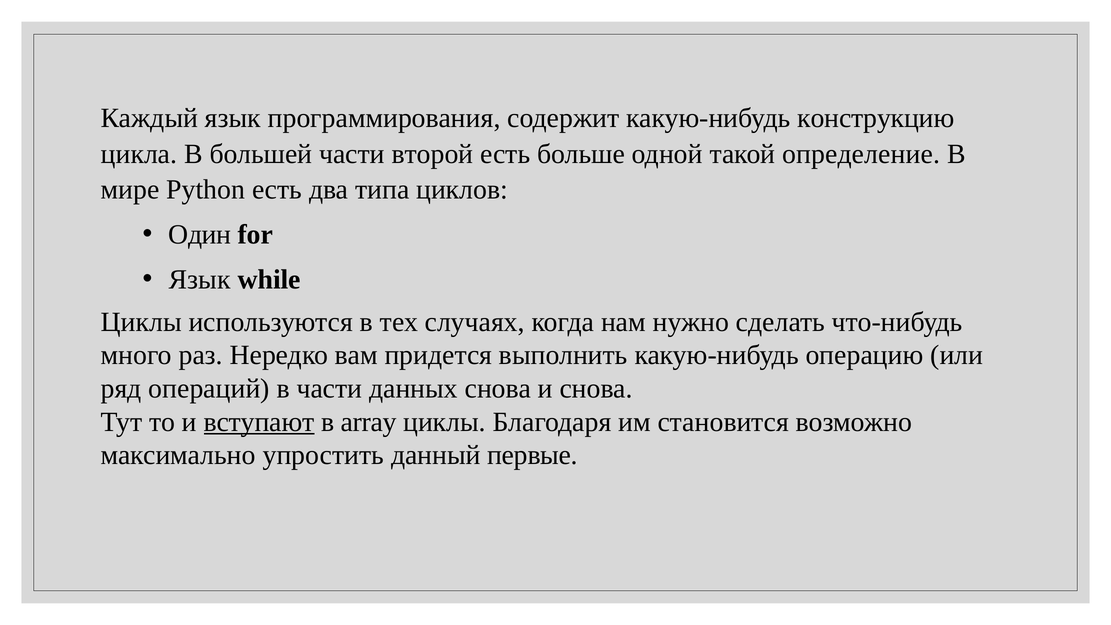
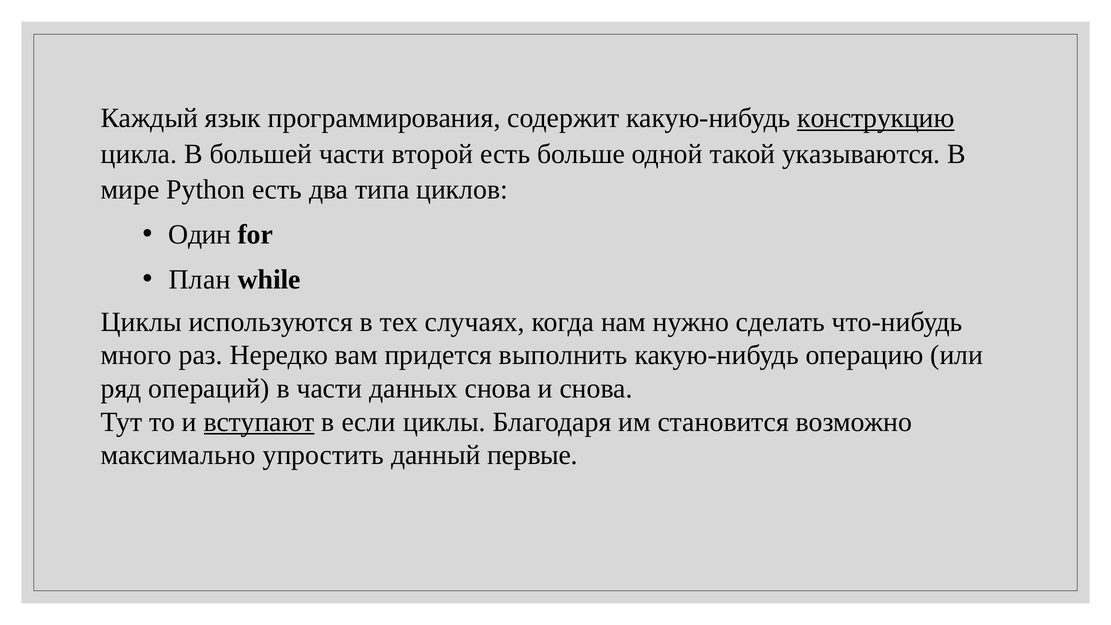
конструкцию underline: none -> present
определение: определение -> указываются
Язык at (200, 279): Язык -> План
array: array -> если
